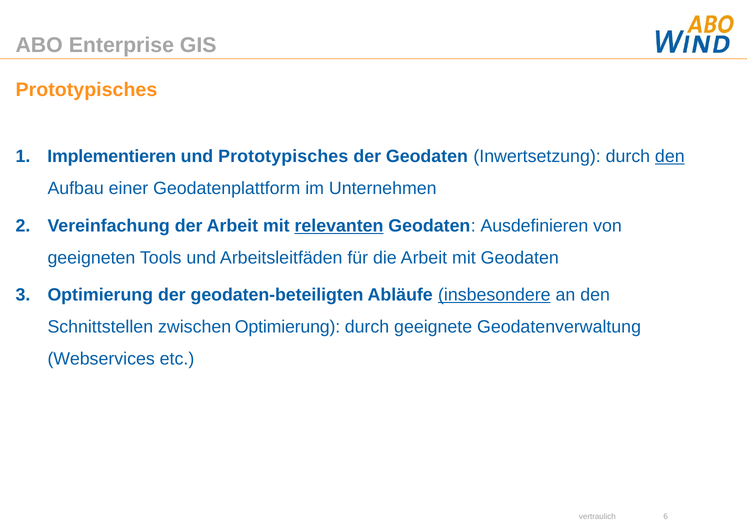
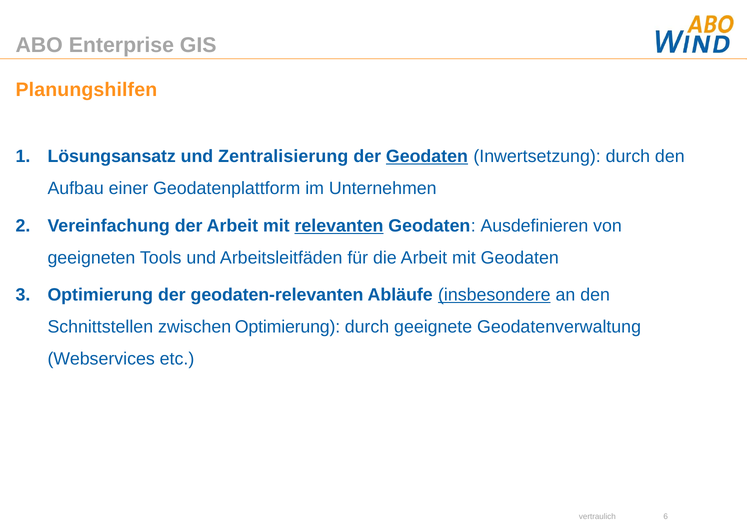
Prototypisches at (86, 90): Prototypisches -> Planungshilfen
Implementieren: Implementieren -> Lösungsansatz
und Prototypisches: Prototypisches -> Zentralisierung
Geodaten at (427, 156) underline: none -> present
den at (670, 156) underline: present -> none
geodaten-beteiligten: geodaten-beteiligten -> geodaten-relevanten
